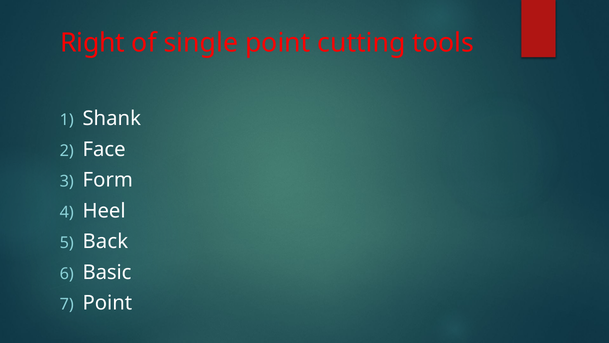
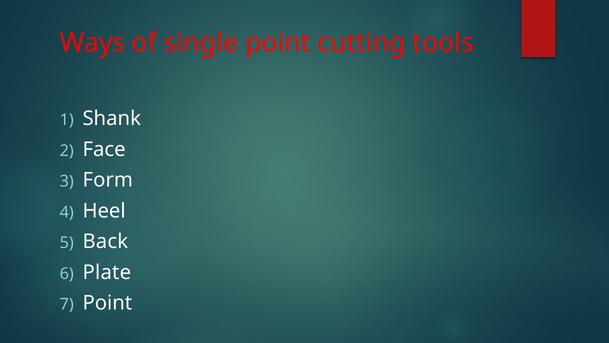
Right: Right -> Ways
Basic: Basic -> Plate
